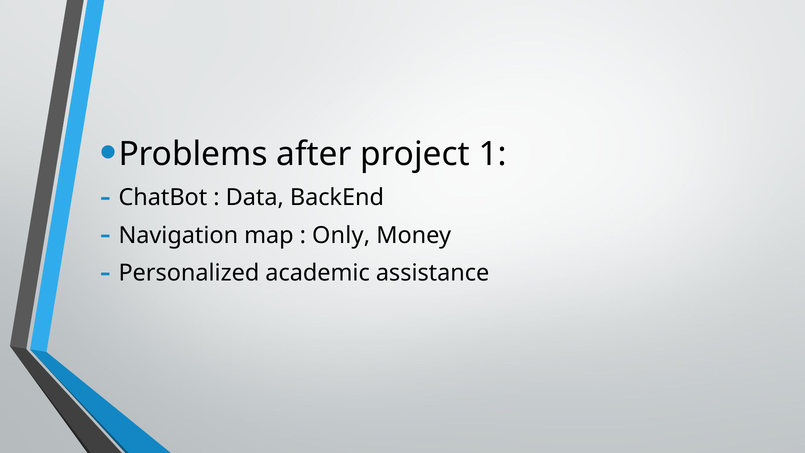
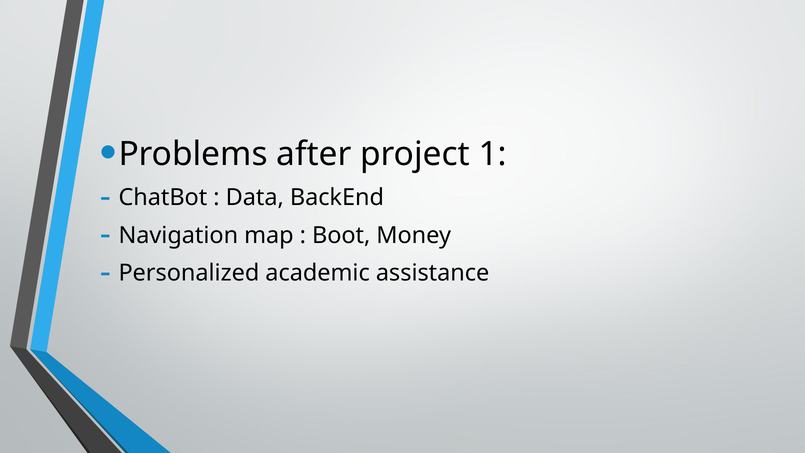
Only: Only -> Boot
